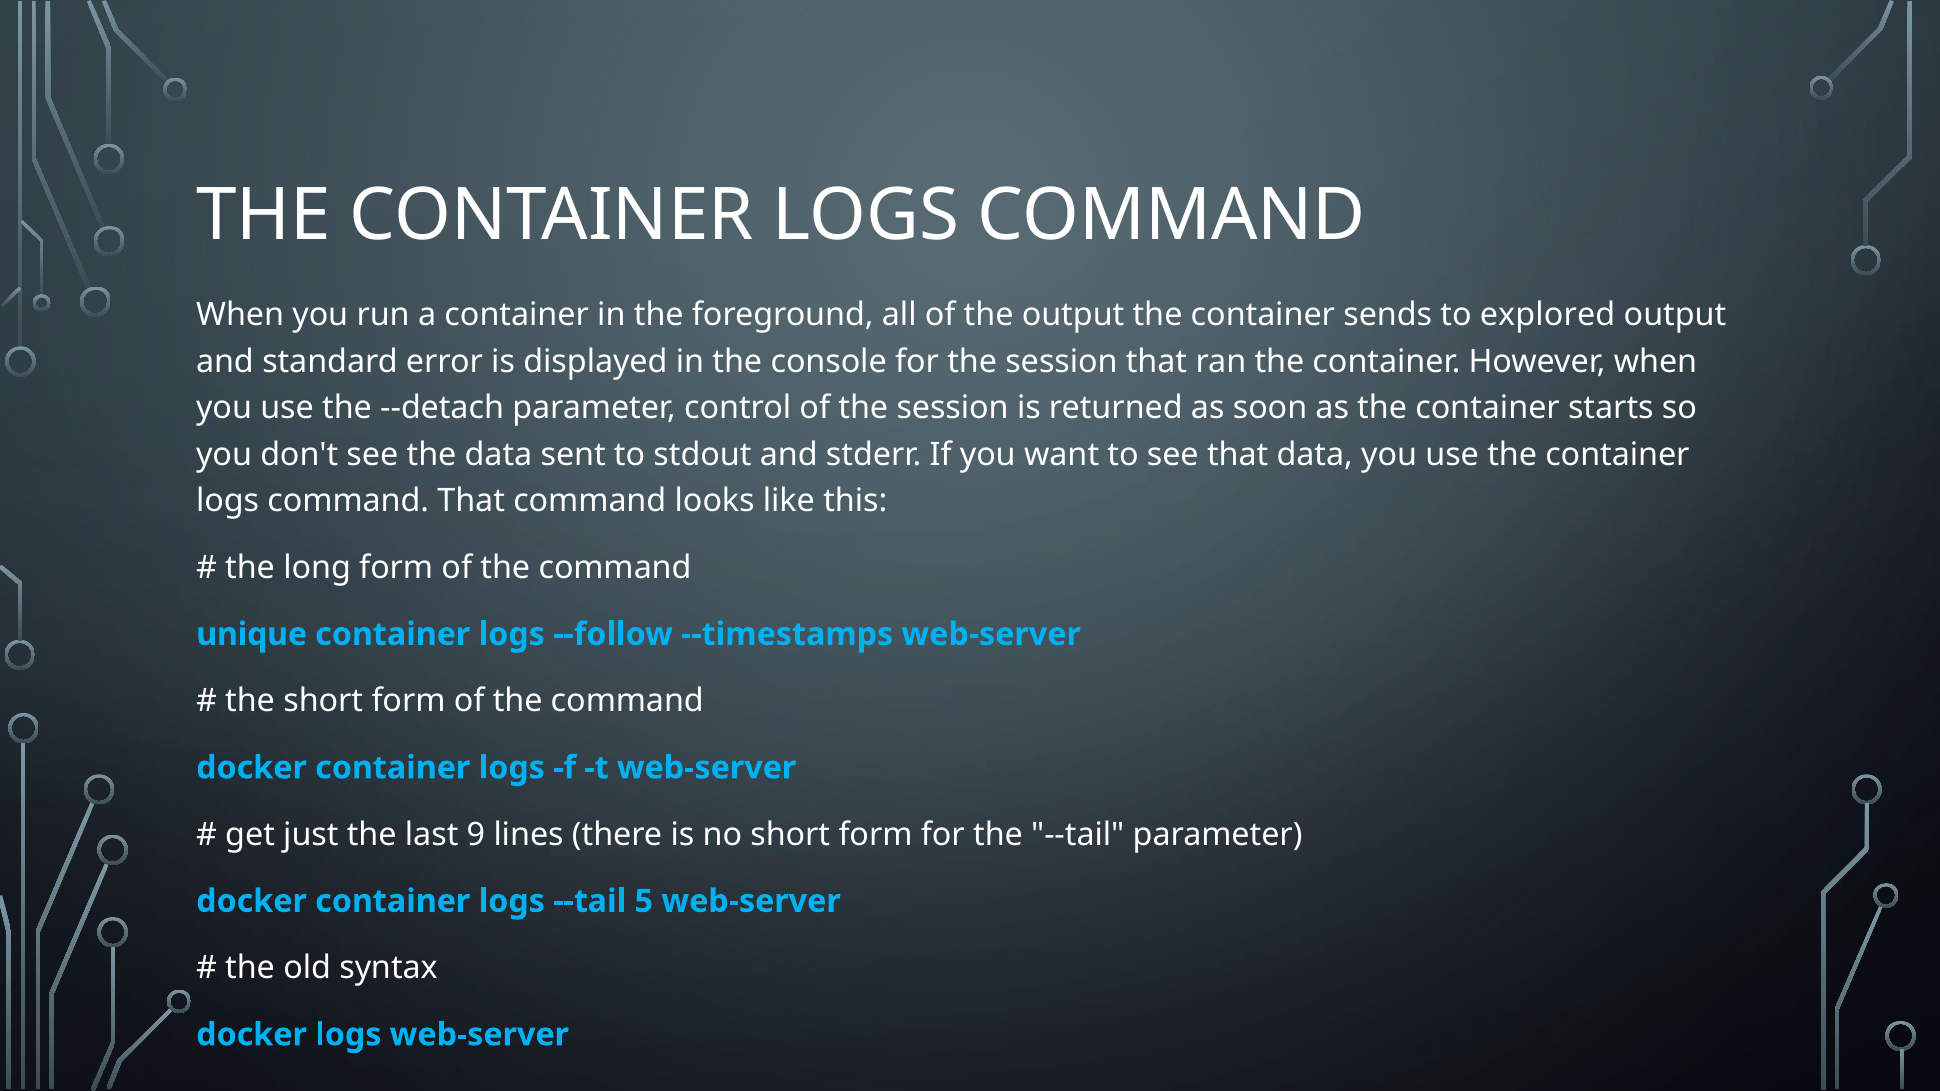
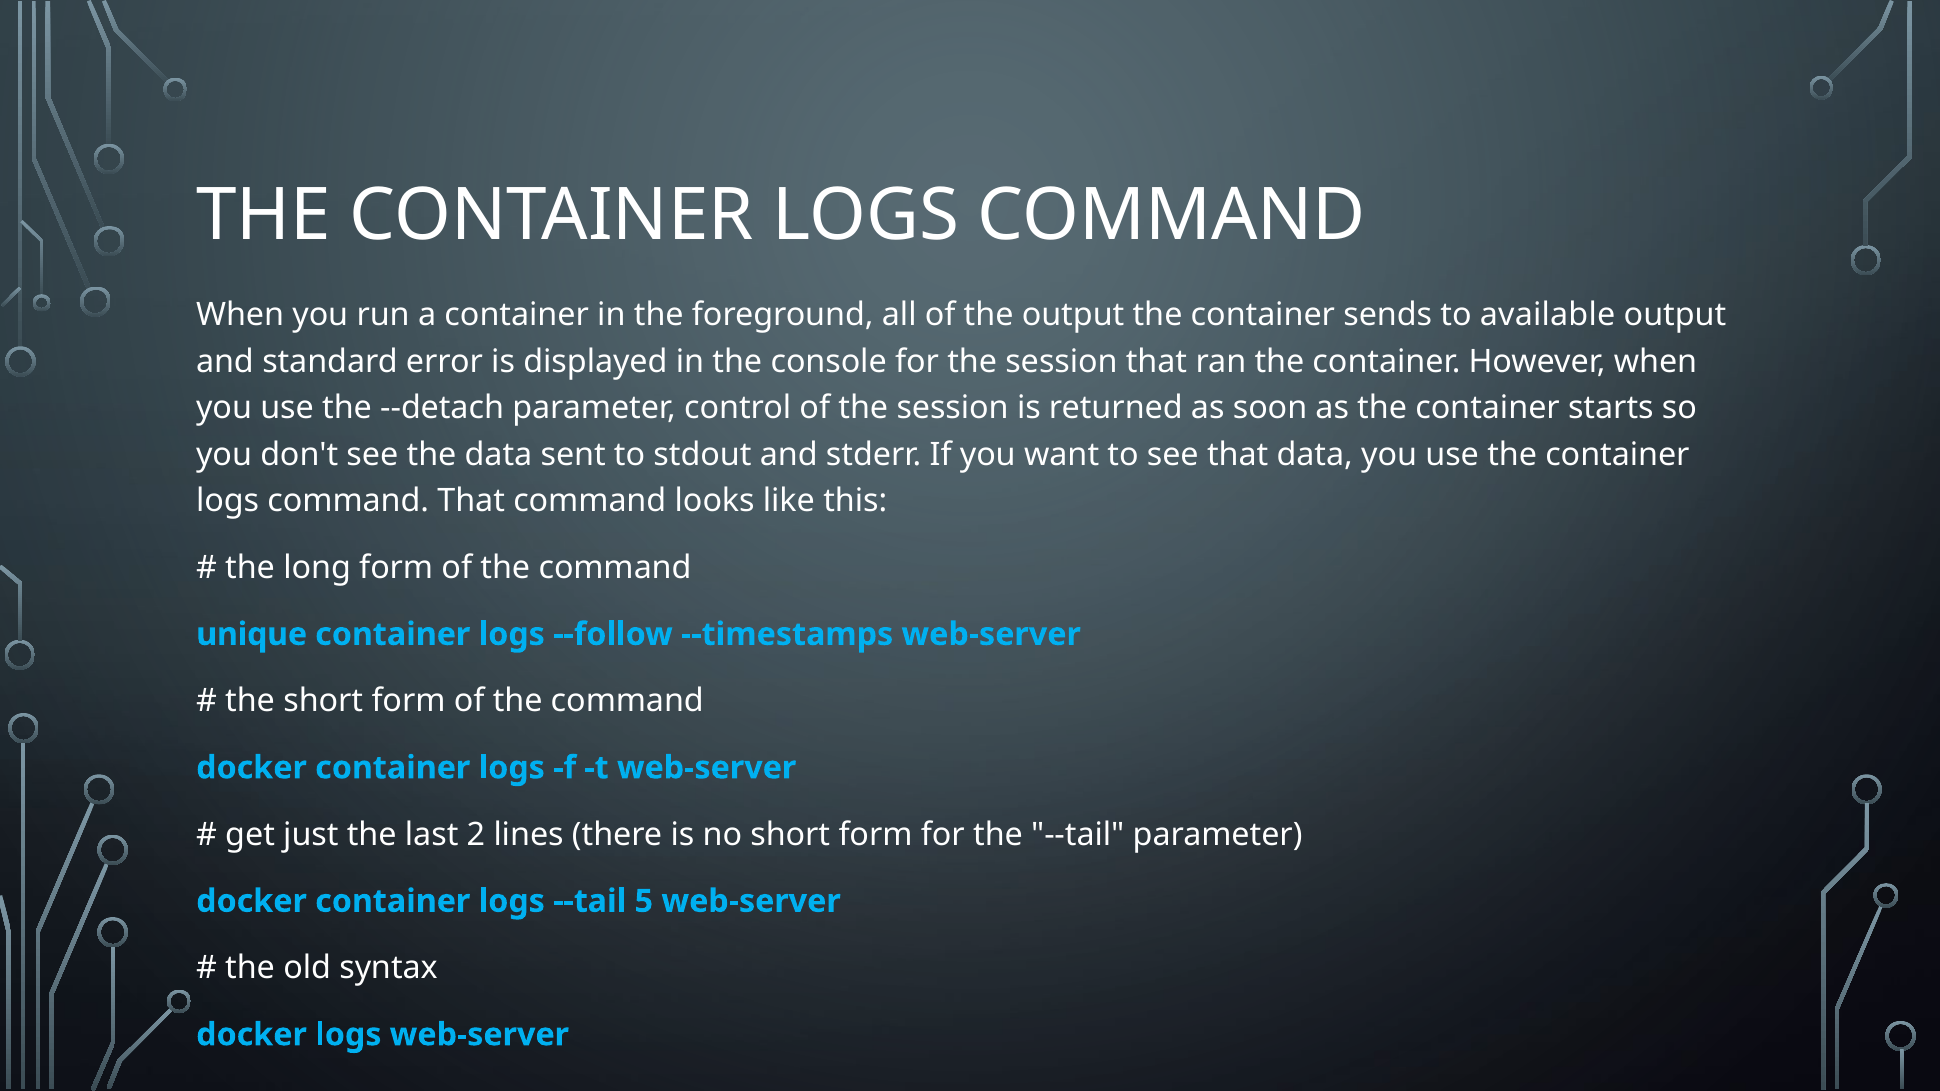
explored: explored -> available
9: 9 -> 2
